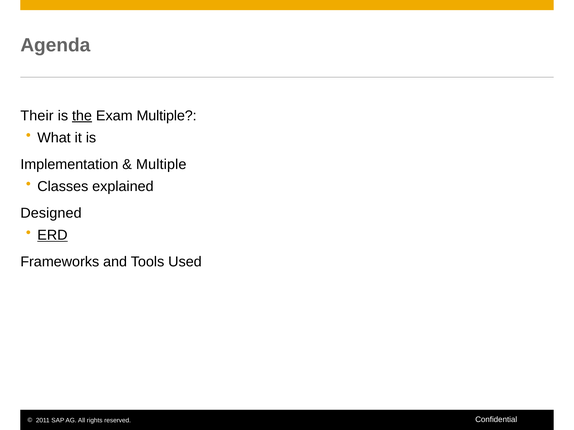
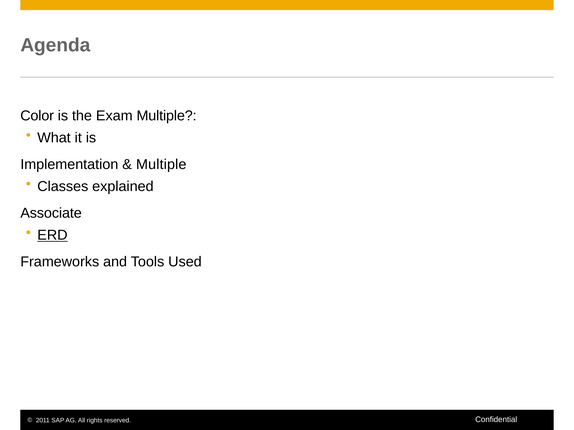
Their: Their -> Color
the underline: present -> none
Designed: Designed -> Associate
